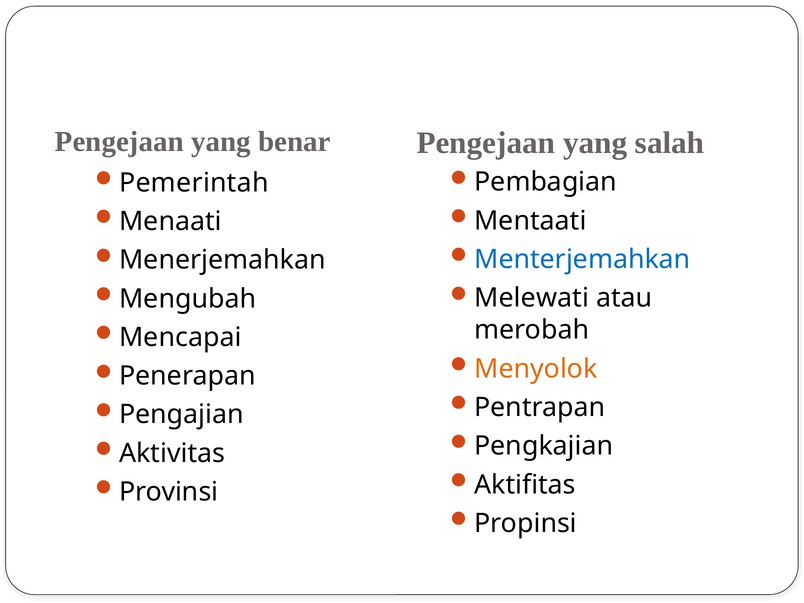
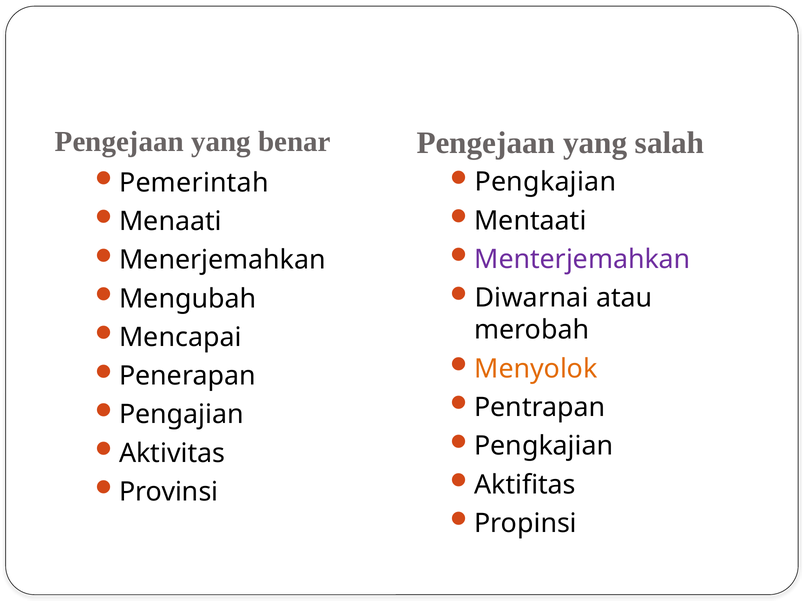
Pembagian at (546, 182): Pembagian -> Pengkajian
Menterjemahkan colour: blue -> purple
Melewati: Melewati -> Diwarnai
